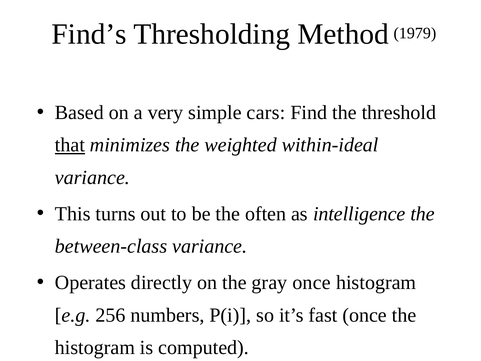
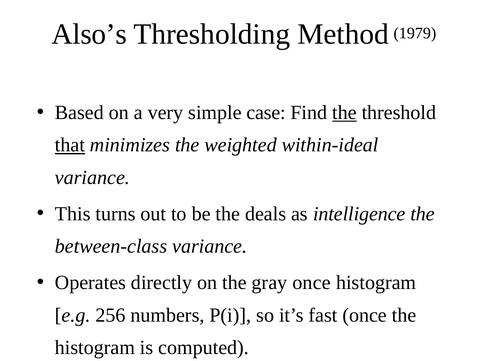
Find’s: Find’s -> Also’s
cars: cars -> case
the at (344, 112) underline: none -> present
often: often -> deals
